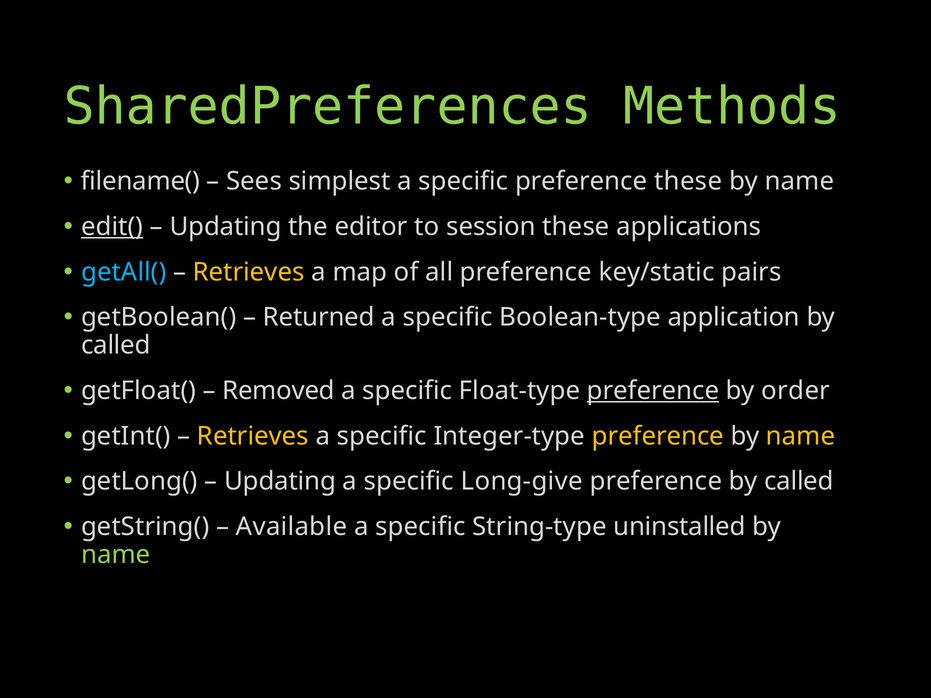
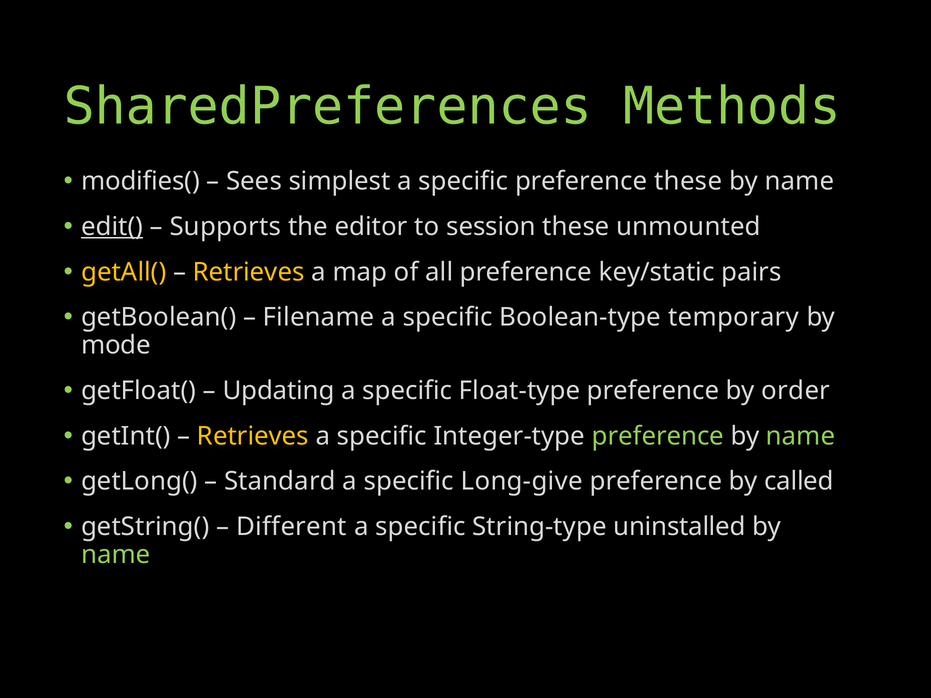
filename(: filename( -> modifies(
Updating at (226, 227): Updating -> Supports
applications: applications -> unmounted
getAll( colour: light blue -> yellow
Returned: Returned -> Filename
application: application -> temporary
called at (116, 345): called -> mode
Removed: Removed -> Updating
preference at (653, 391) underline: present -> none
preference at (658, 436) colour: yellow -> light green
name at (801, 436) colour: yellow -> light green
Updating at (280, 482): Updating -> Standard
Available: Available -> Different
